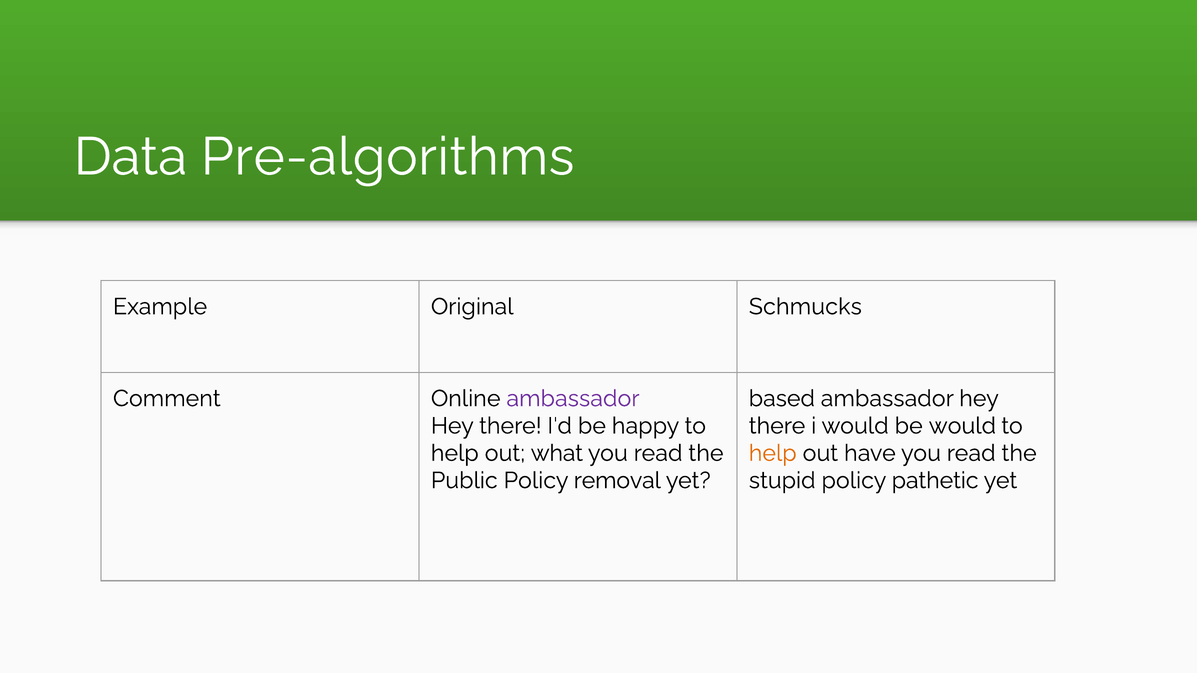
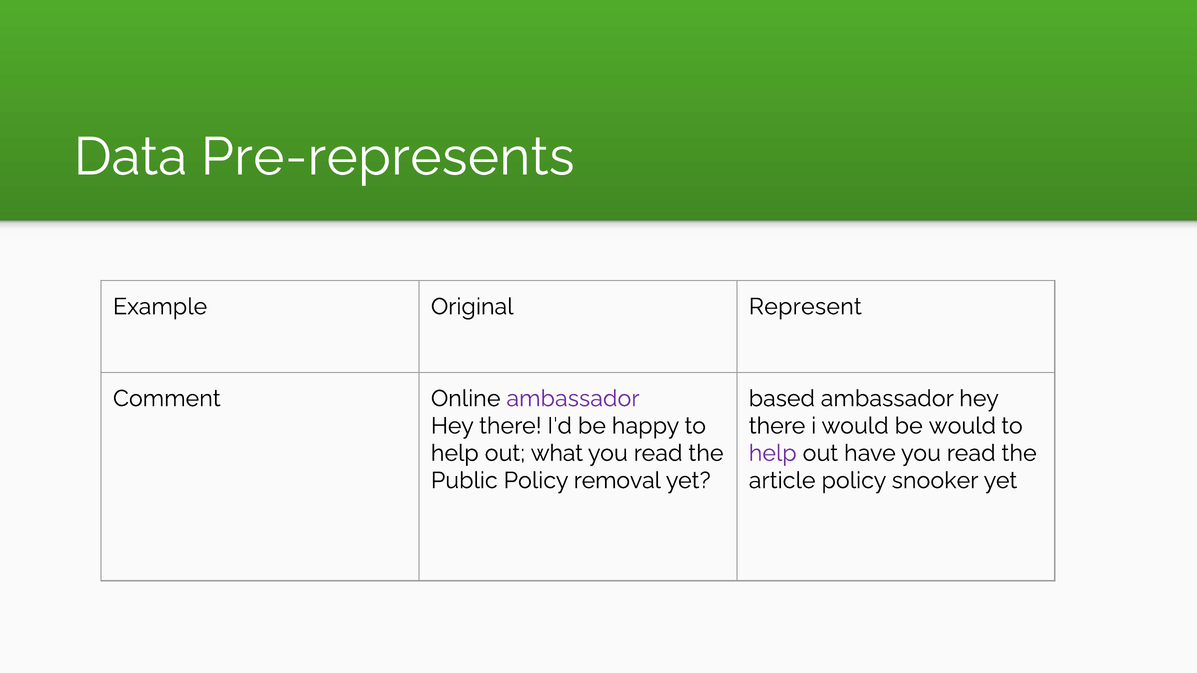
Pre-algorithms: Pre-algorithms -> Pre-represents
Schmucks: Schmucks -> Represent
help at (773, 453) colour: orange -> purple
stupid: stupid -> article
pathetic: pathetic -> snooker
